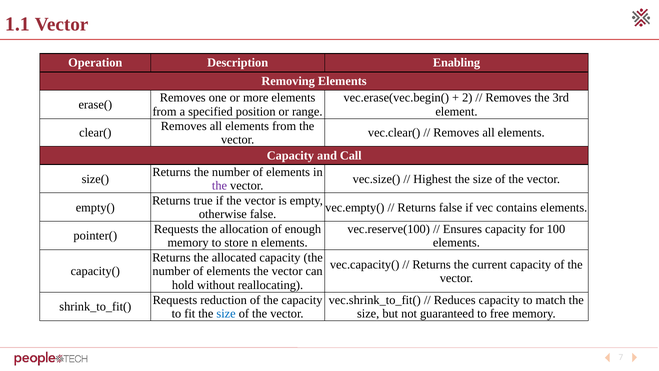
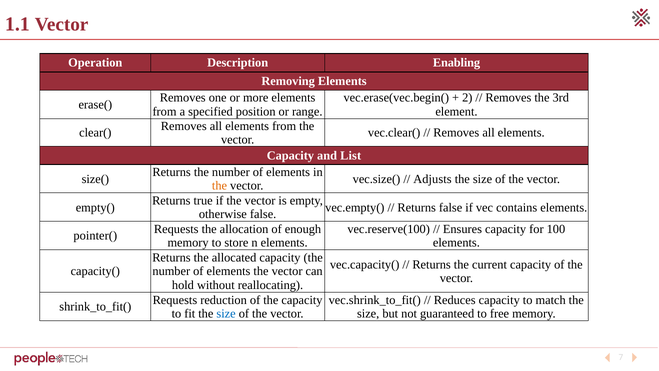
Call: Call -> List
Highest: Highest -> Adjusts
the at (220, 186) colour: purple -> orange
